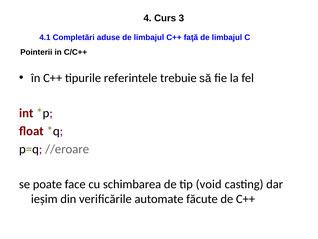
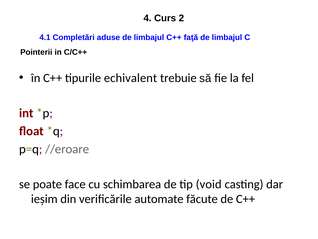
3: 3 -> 2
referintele: referintele -> echivalent
